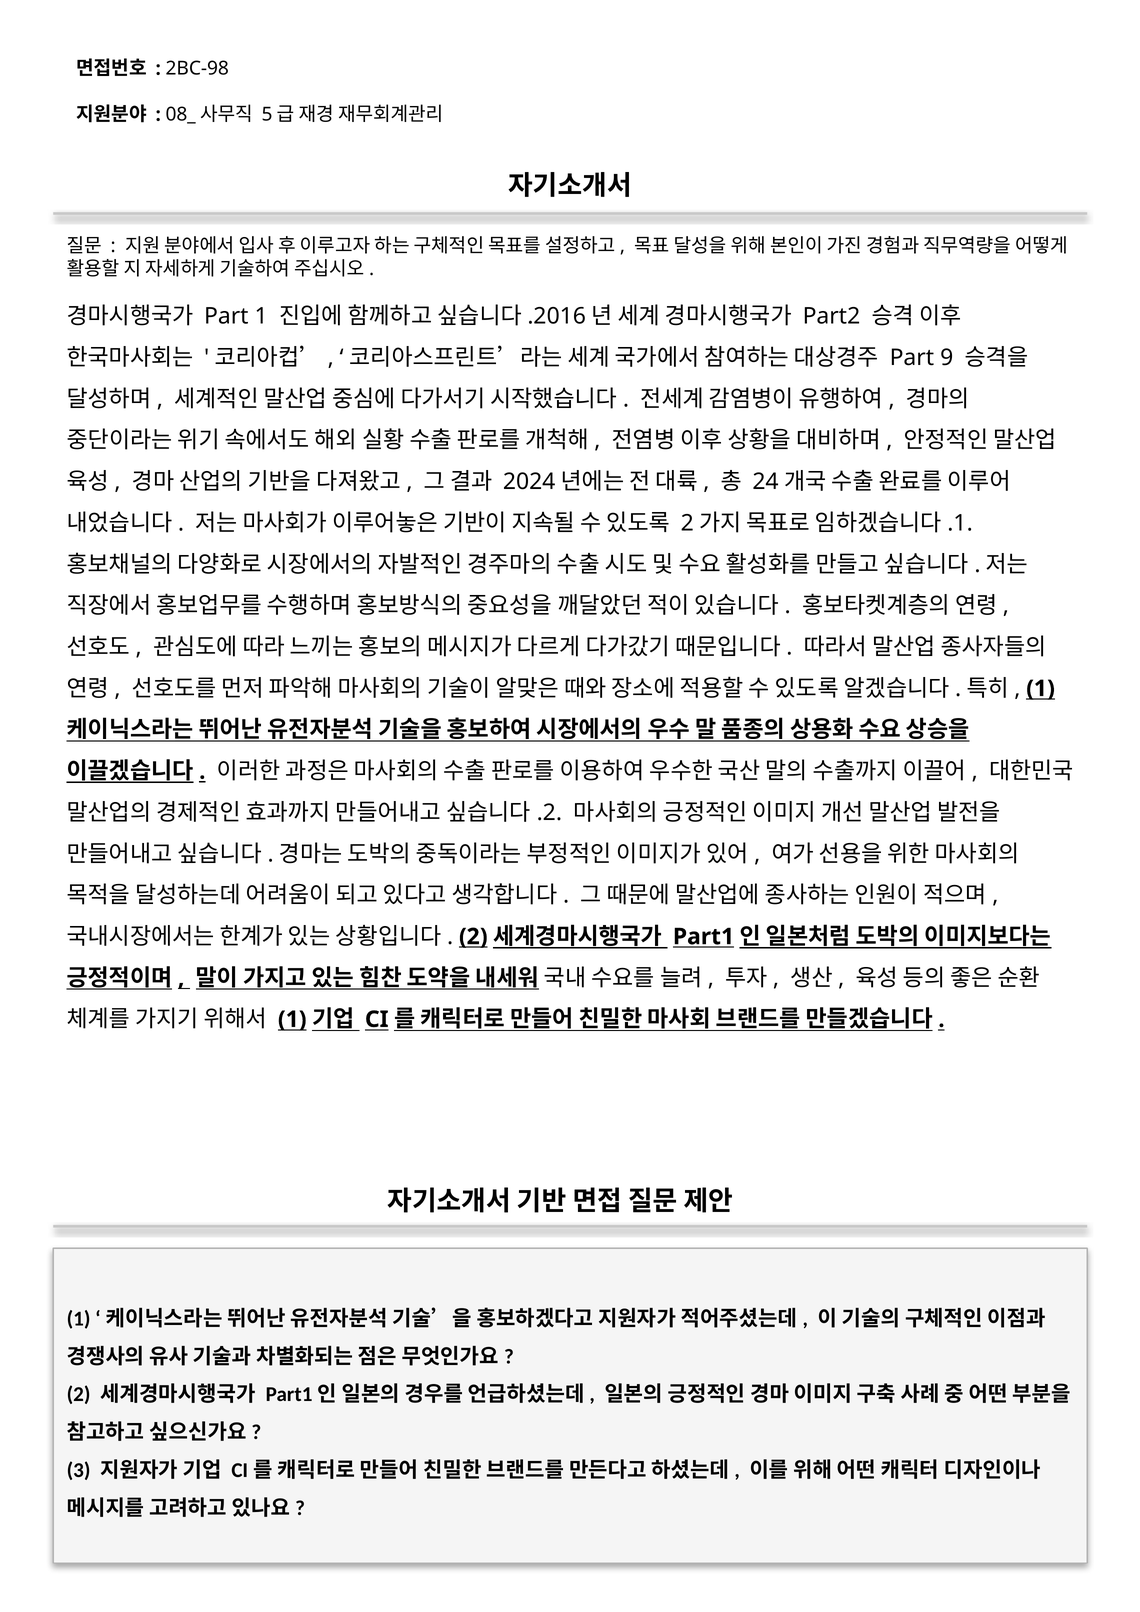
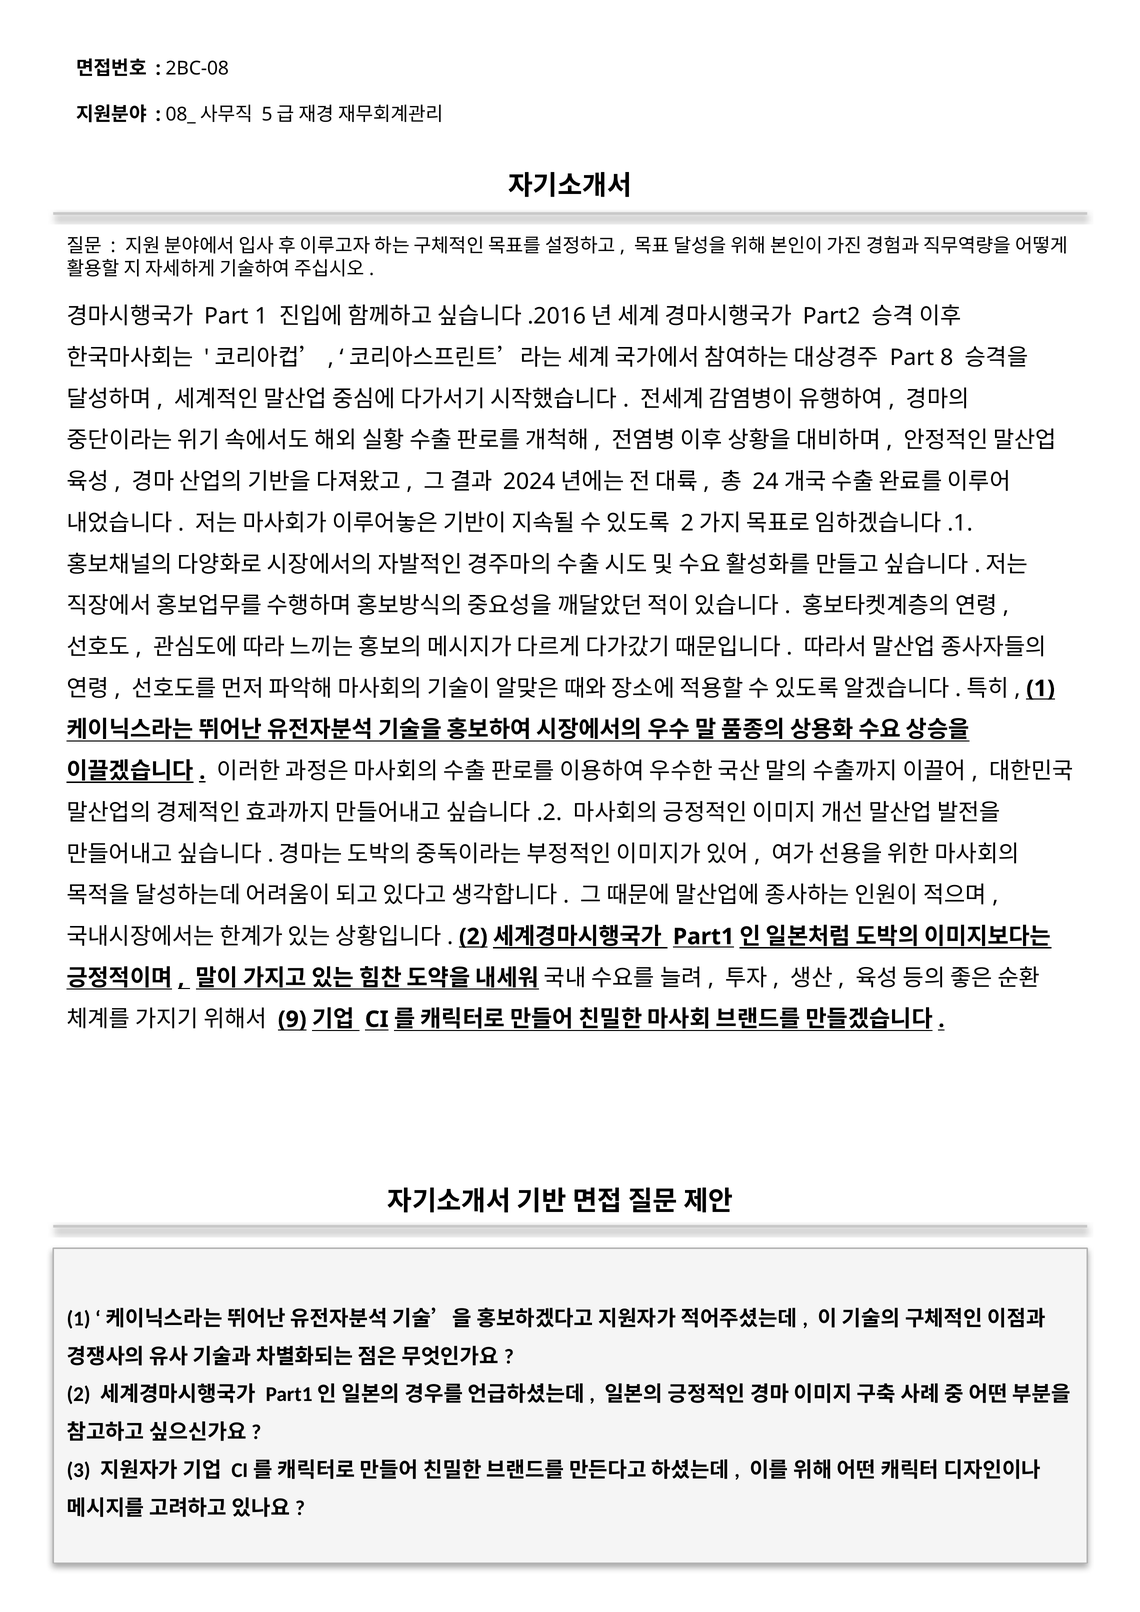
2BC-98: 2BC-98 -> 2BC-08
9: 9 -> 8
1 at (292, 1020): 1 -> 9
